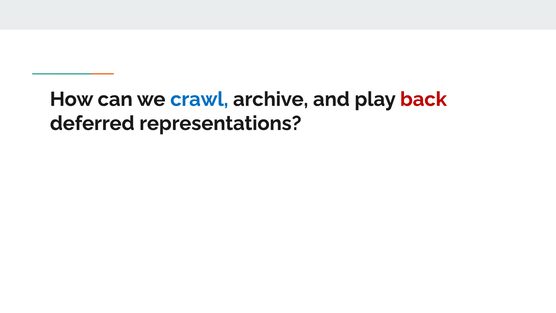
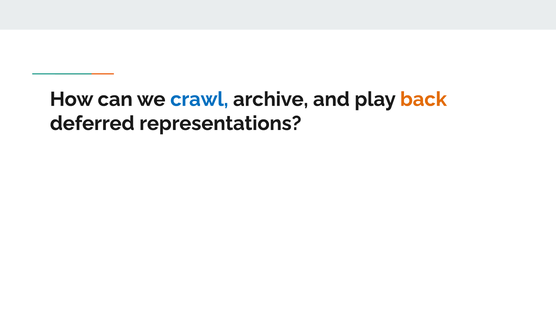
back colour: red -> orange
